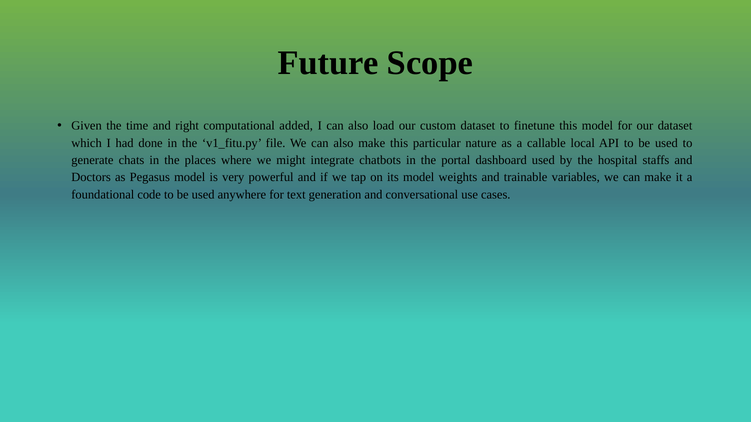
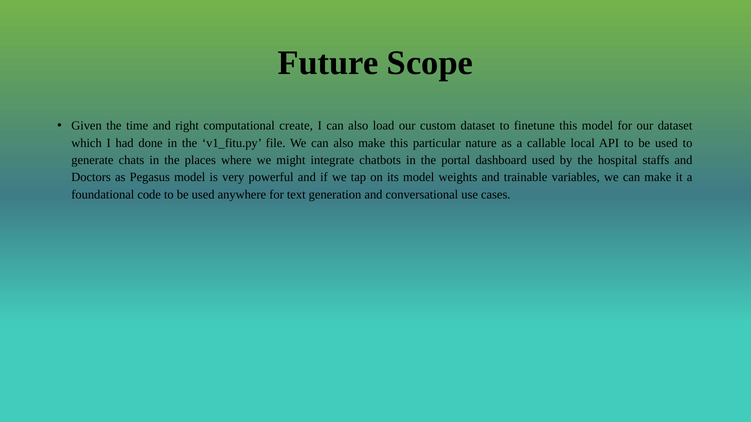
added: added -> create
